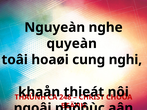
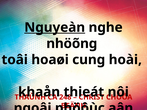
Nguyeàn underline: none -> present
quyeàn: quyeàn -> nhöõng
nghi: nghi -> hoài
